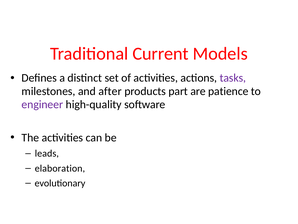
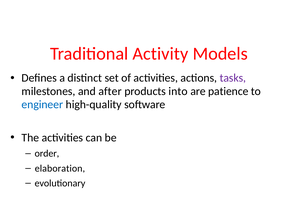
Current: Current -> Activity
part: part -> into
engineer colour: purple -> blue
leads: leads -> order
